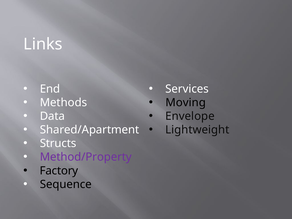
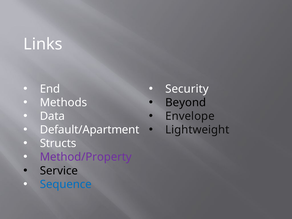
Services: Services -> Security
Moving: Moving -> Beyond
Shared/Apartment: Shared/Apartment -> Default/Apartment
Factory: Factory -> Service
Sequence colour: black -> blue
